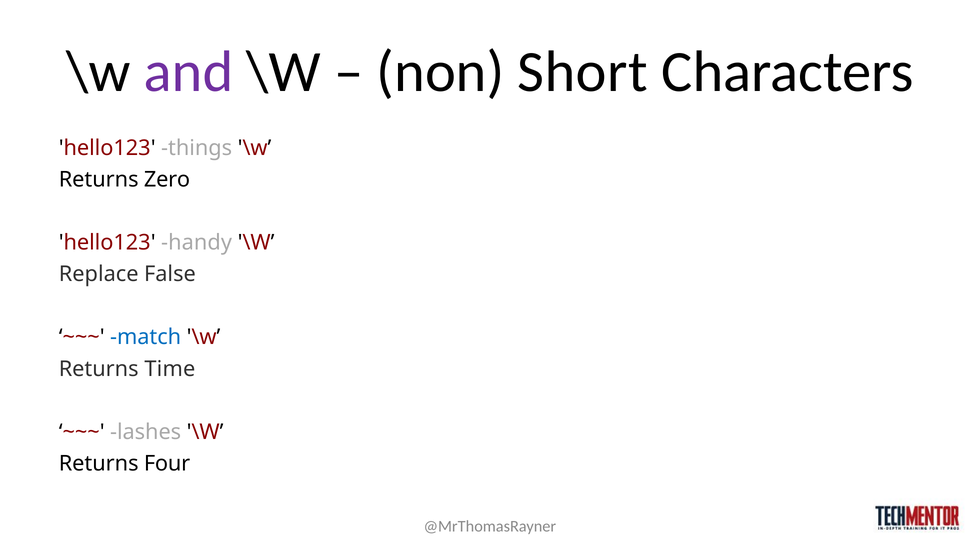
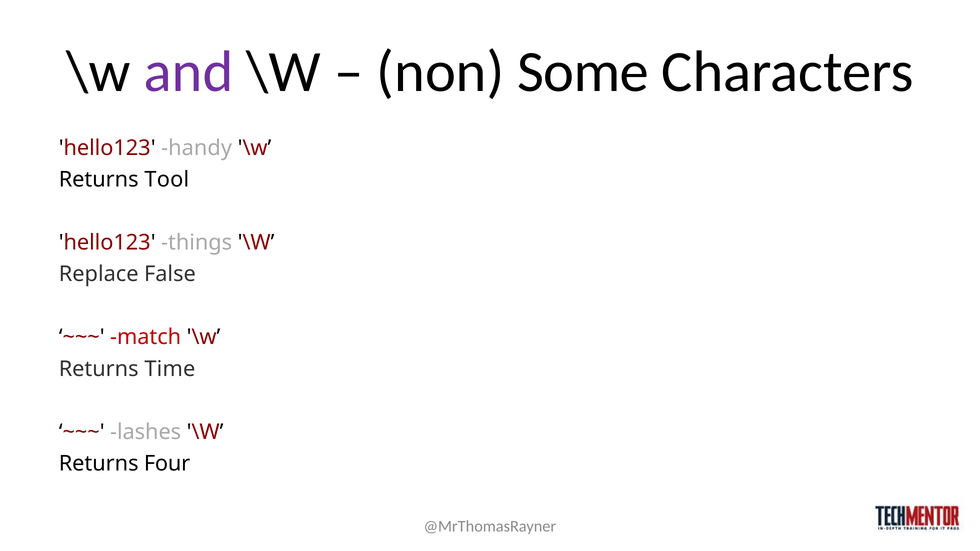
Short: Short -> Some
things: things -> handy
Zero: Zero -> Tool
handy: handy -> things
match colour: blue -> red
